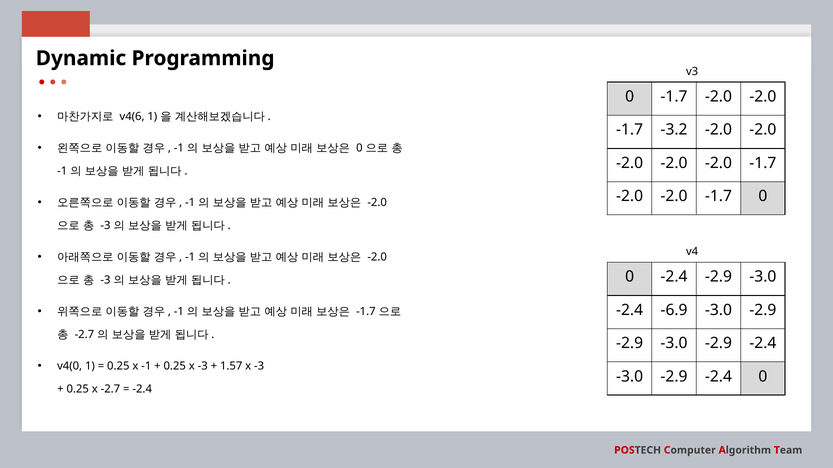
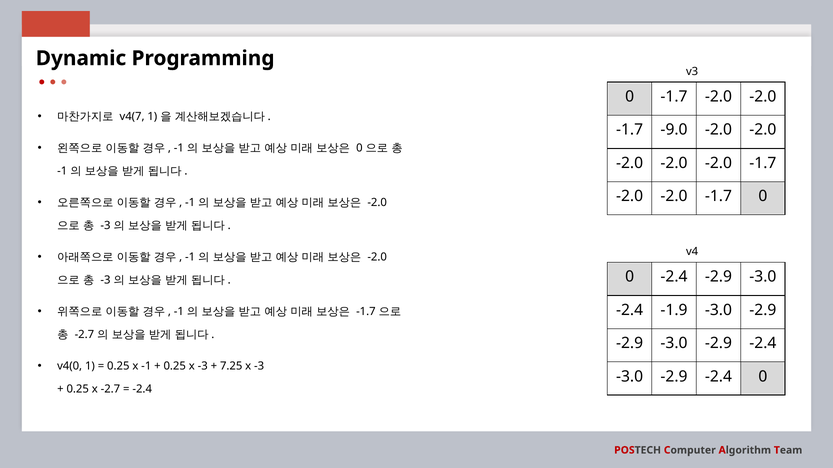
v4(6: v4(6 -> v4(7
-3.2: -3.2 -> -9.0
-6.9: -6.9 -> -1.9
1.57: 1.57 -> 7.25
